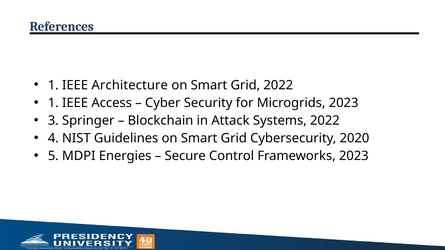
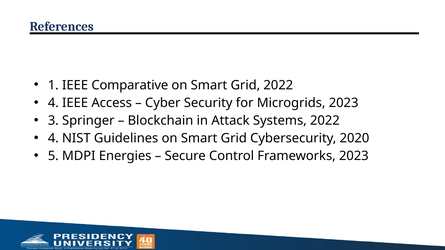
Architecture: Architecture -> Comparative
1 at (53, 103): 1 -> 4
